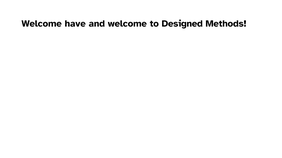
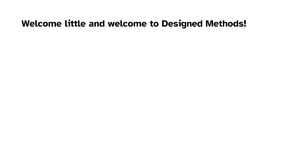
have: have -> little
